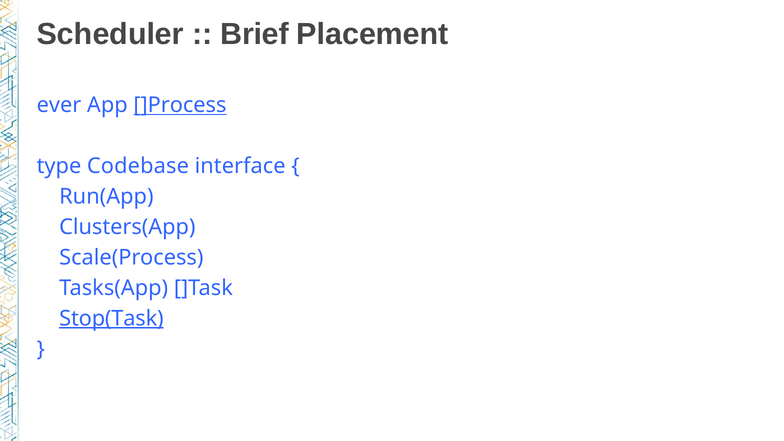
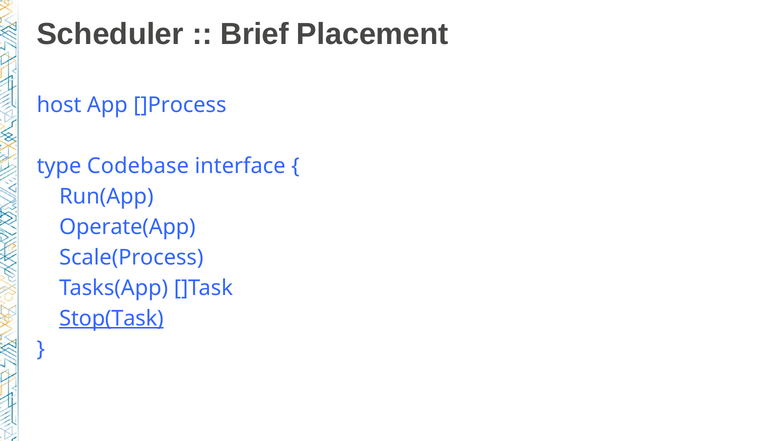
ever: ever -> host
]Process underline: present -> none
Clusters(App: Clusters(App -> Operate(App
